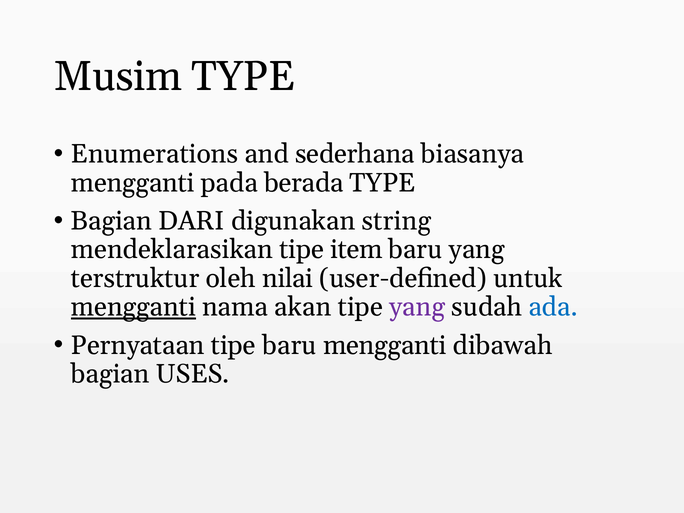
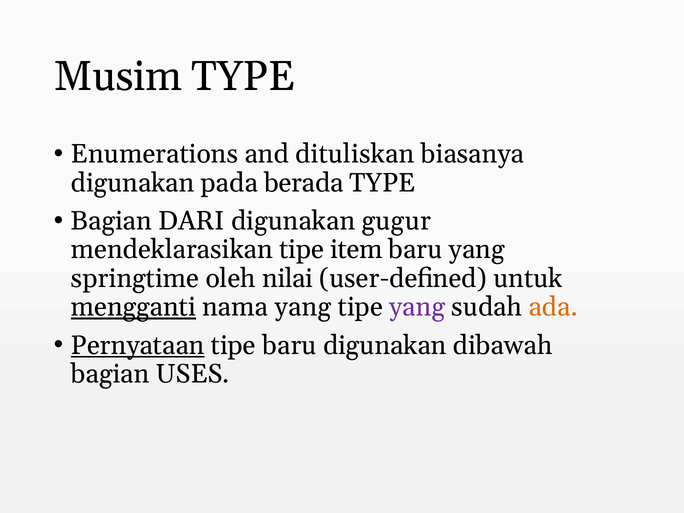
sederhana: sederhana -> dituliskan
mengganti at (133, 183): mengganti -> digunakan
string: string -> gugur
terstruktur: terstruktur -> springtime
nama akan: akan -> yang
ada colour: blue -> orange
Pernyataan underline: none -> present
baru mengganti: mengganti -> digunakan
